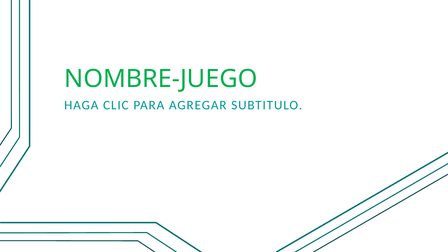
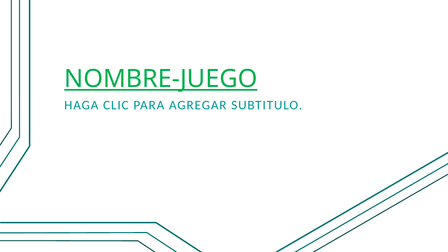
NOMBRE-JUEGO underline: none -> present
